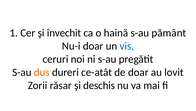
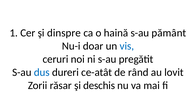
învechit: învechit -> dinspre
dus colour: orange -> blue
de doar: doar -> rând
